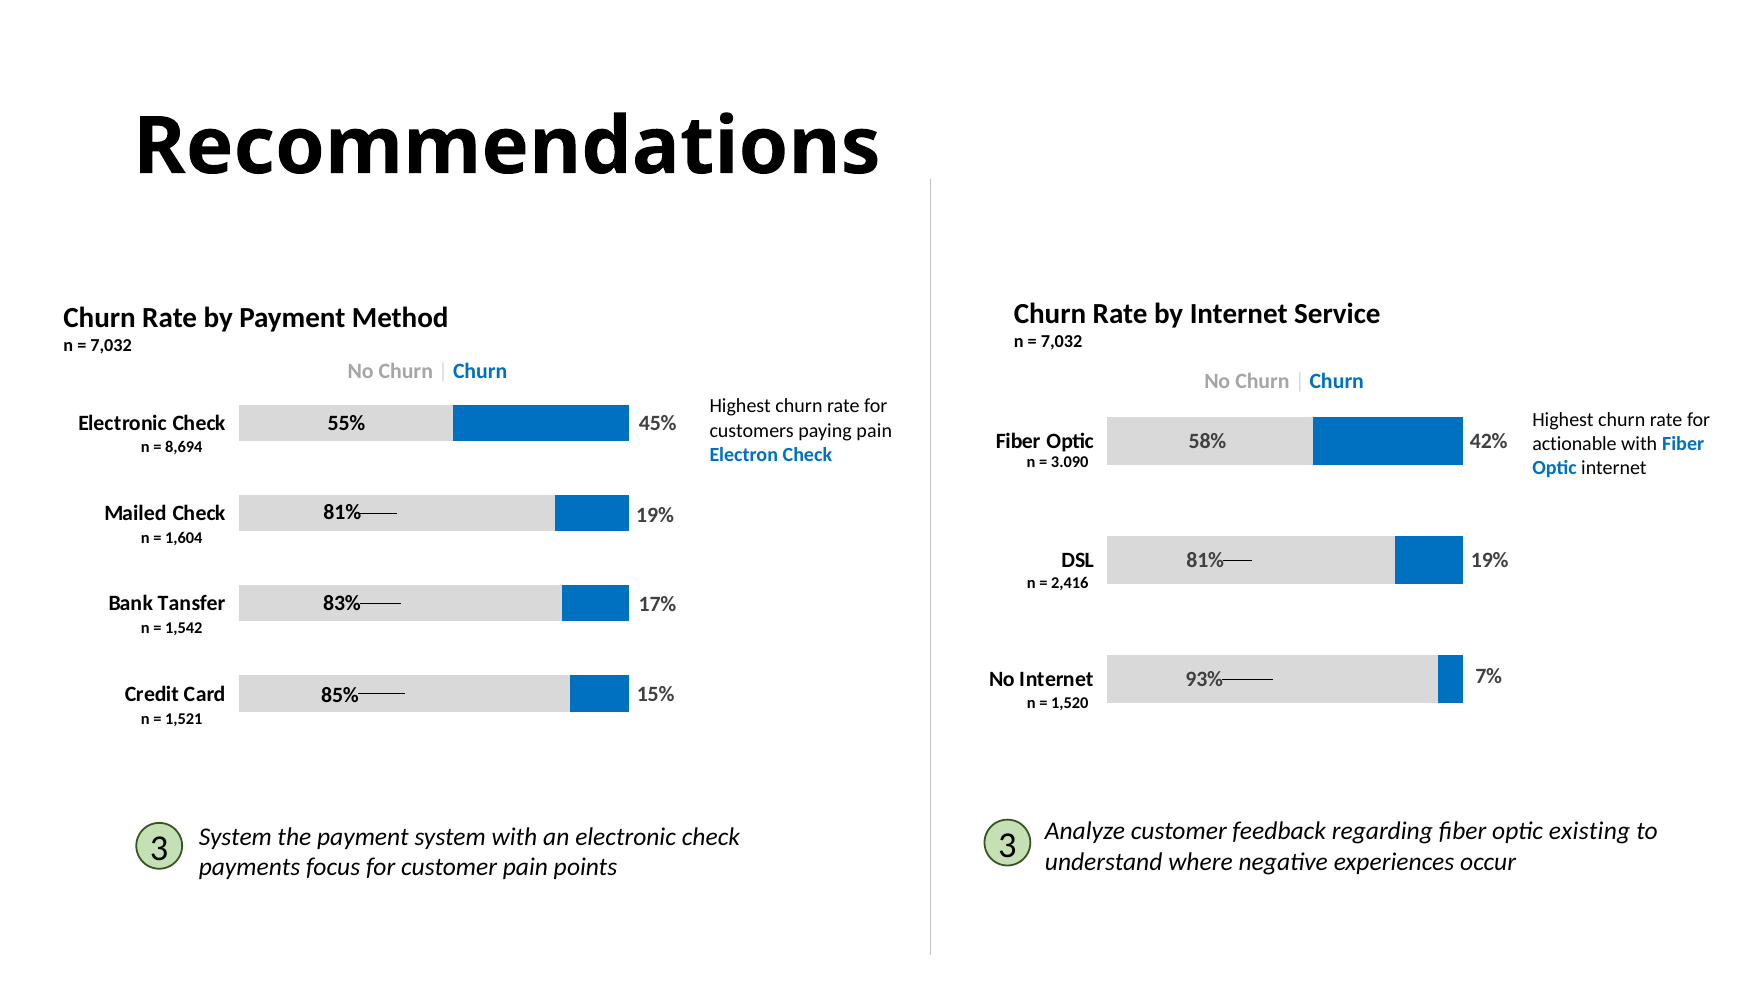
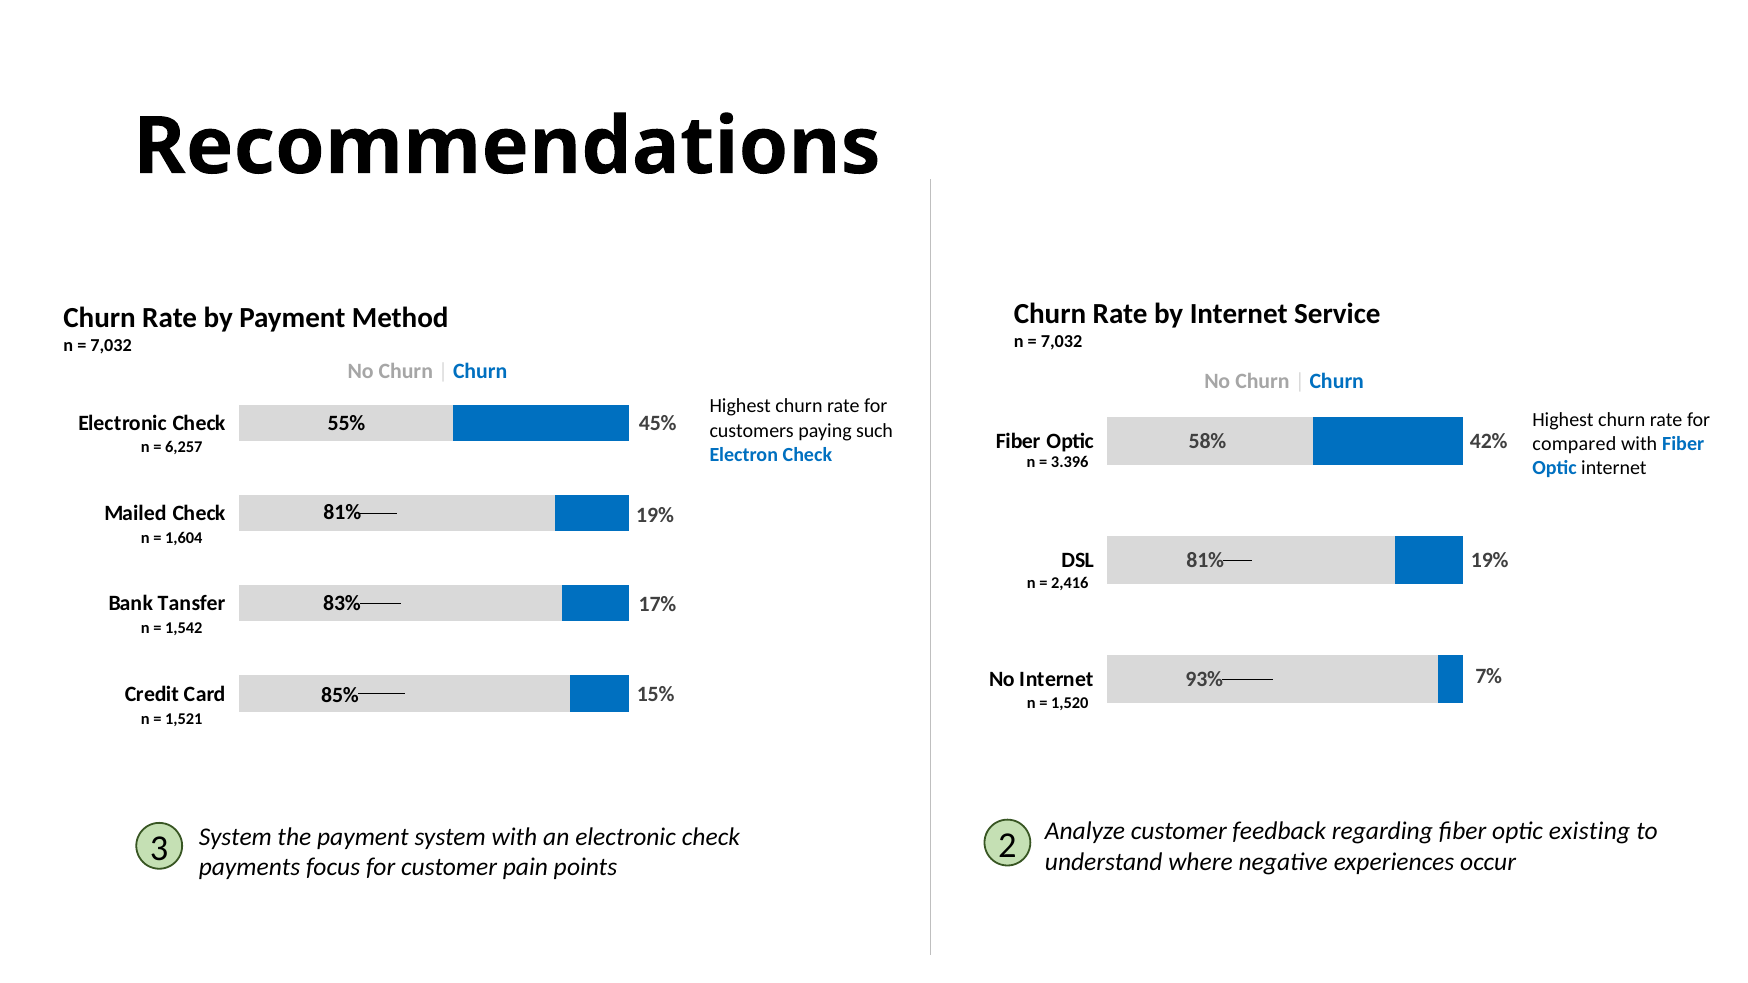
paying pain: pain -> such
actionable: actionable -> compared
8,694: 8,694 -> 6,257
3.090: 3.090 -> 3.396
3 3: 3 -> 2
